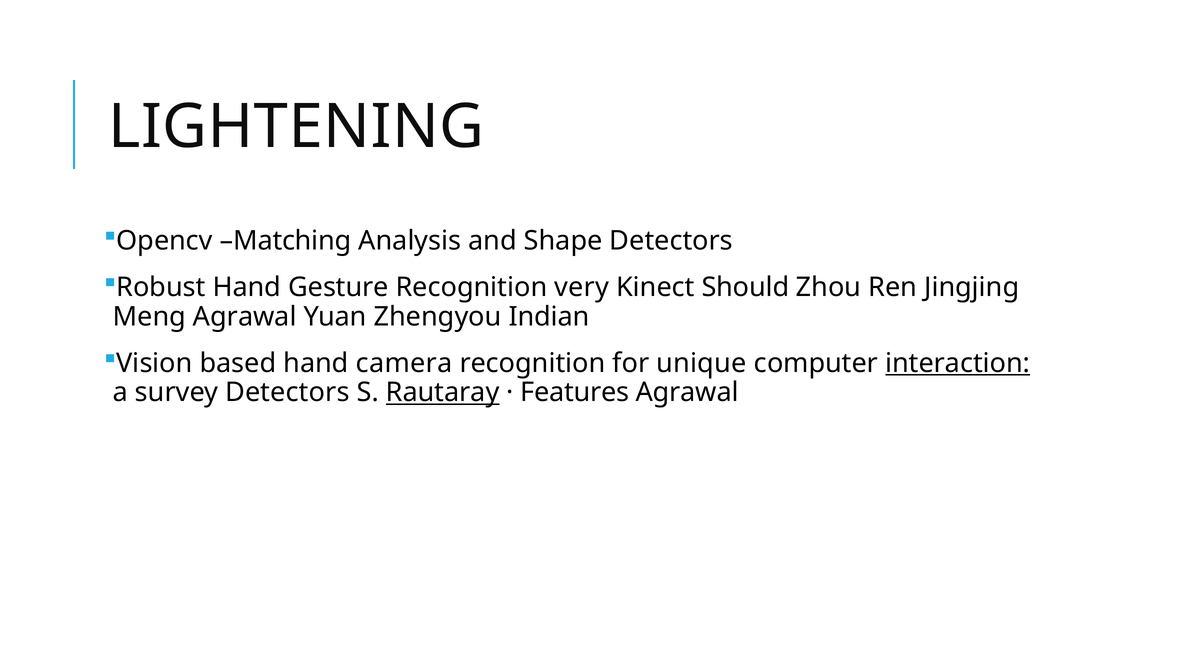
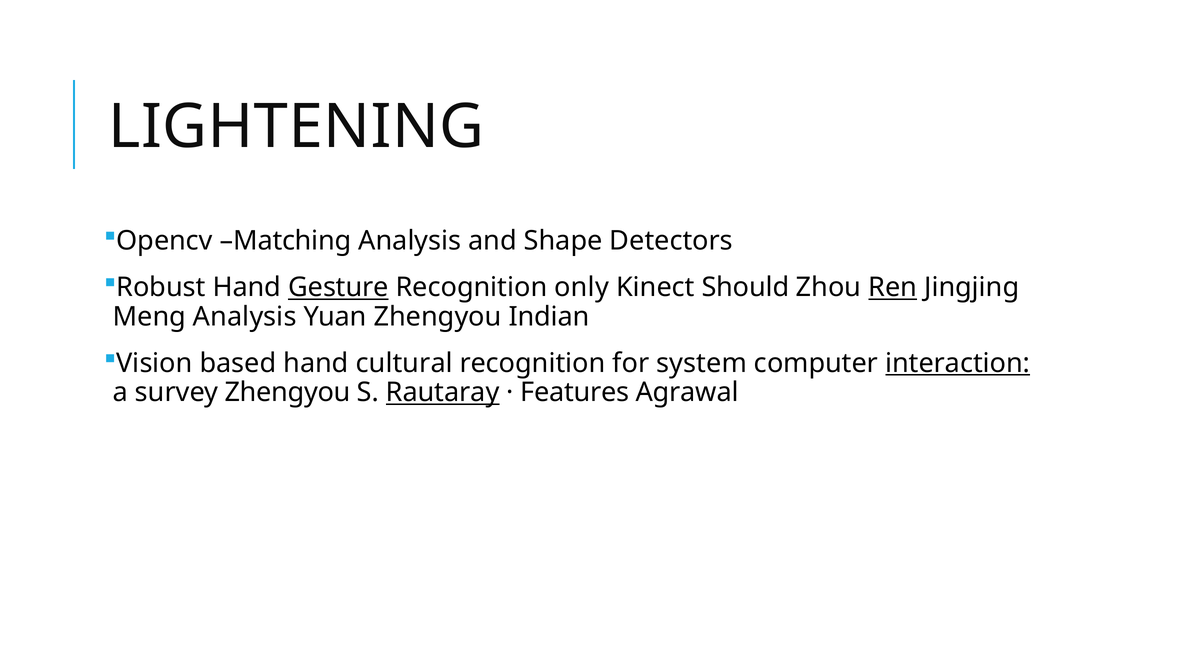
Gesture underline: none -> present
very: very -> only
Ren underline: none -> present
Meng Agrawal: Agrawal -> Analysis
camera: camera -> cultural
unique: unique -> system
survey Detectors: Detectors -> Zhengyou
